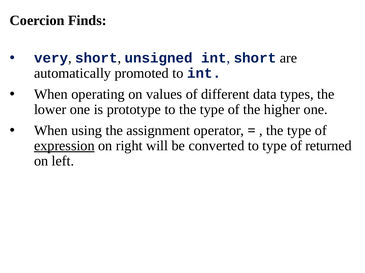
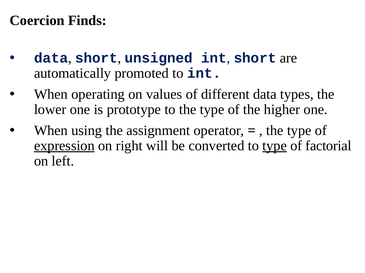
very at (51, 58): very -> data
type at (275, 146) underline: none -> present
returned: returned -> factorial
